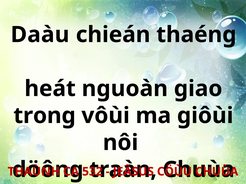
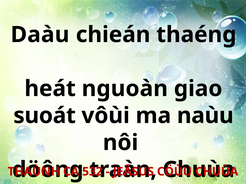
trong at (45, 116): trong -> suoát
giôùi: giôùi -> naùu
